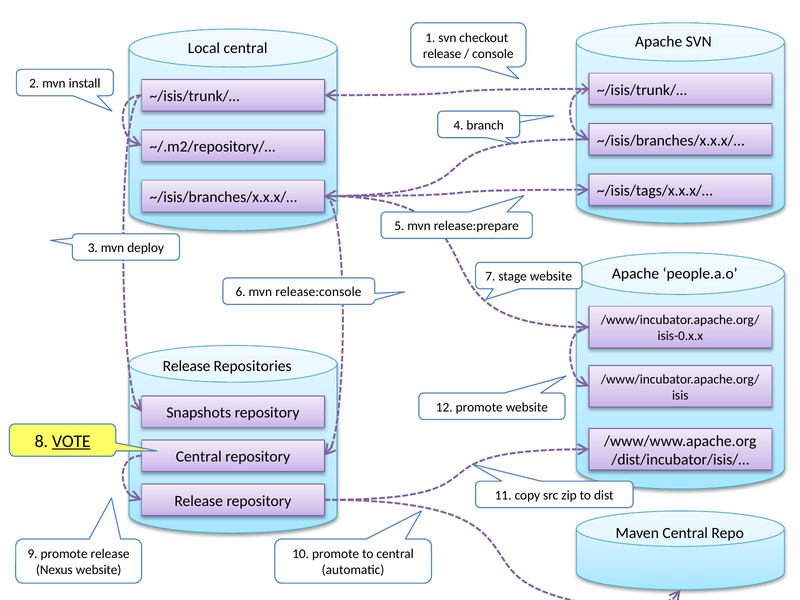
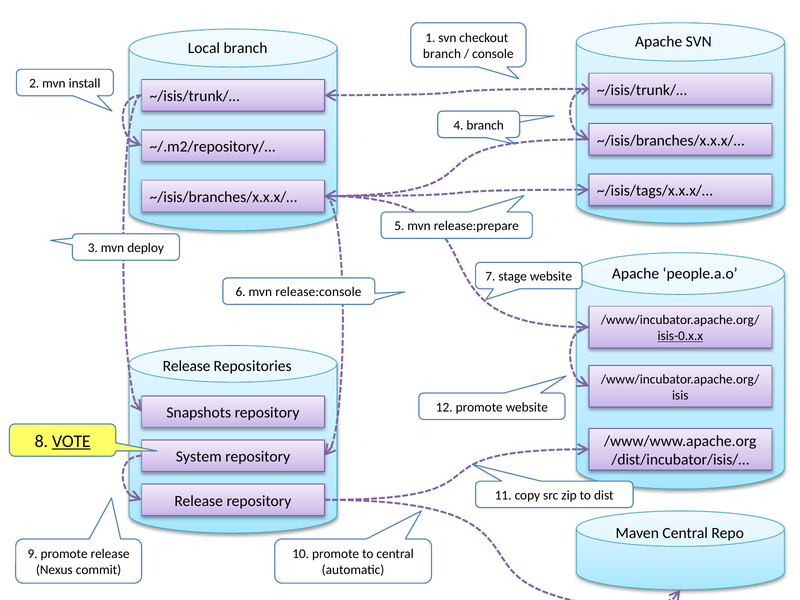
Local central: central -> branch
release at (442, 54): release -> branch
isis-0.x.x underline: none -> present
Central at (199, 457): Central -> System
Nexus website: website -> commit
